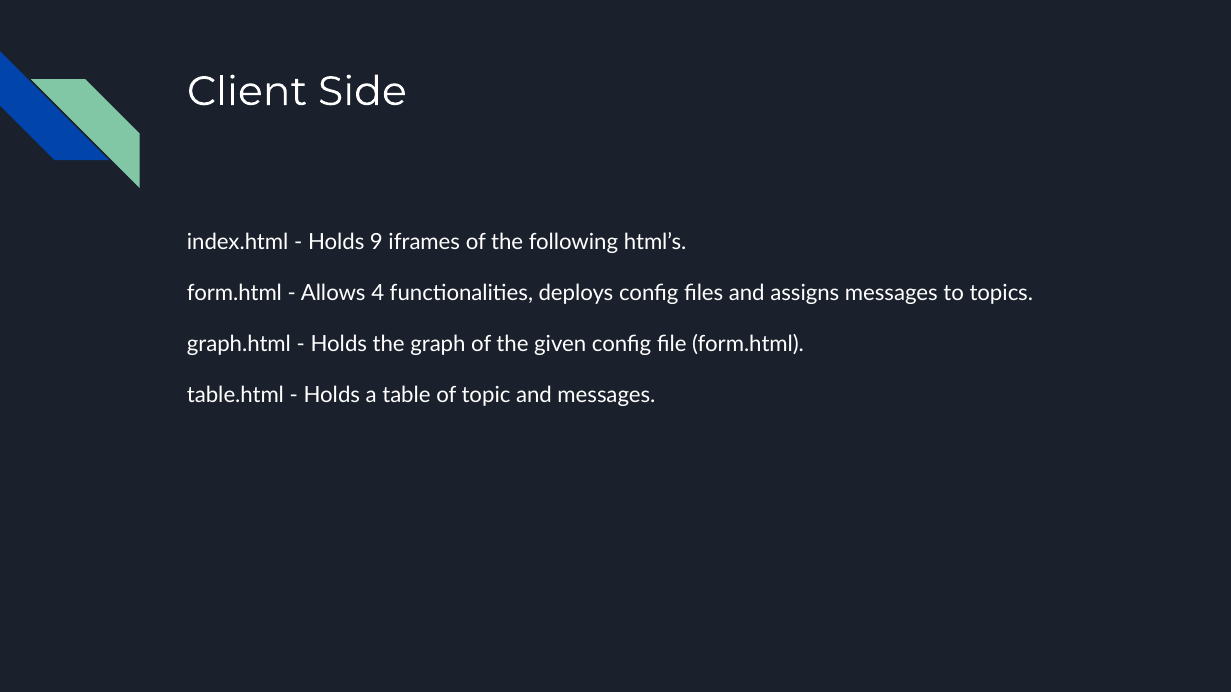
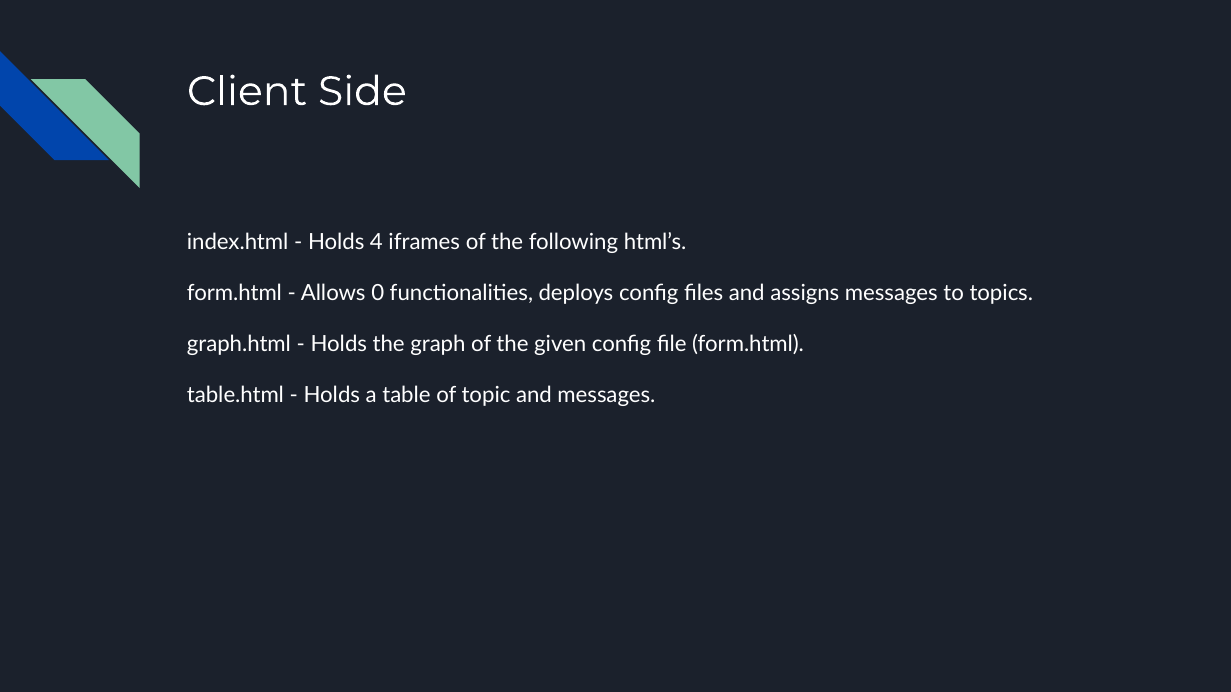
9: 9 -> 4
4: 4 -> 0
